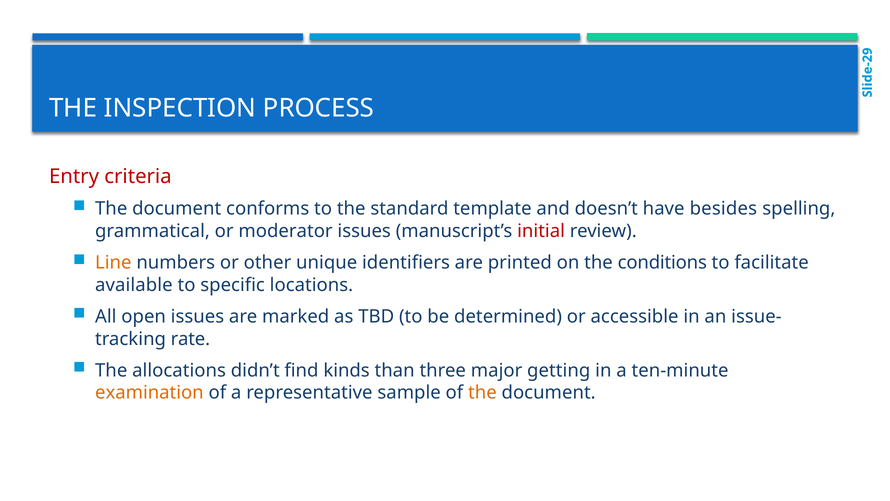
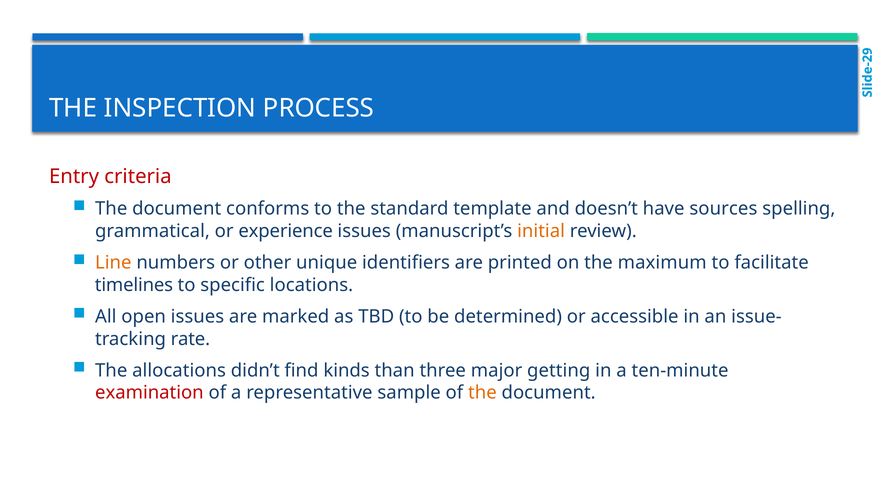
besides: besides -> sources
moderator: moderator -> experience
initial colour: red -> orange
conditions: conditions -> maximum
available: available -> timelines
examination colour: orange -> red
